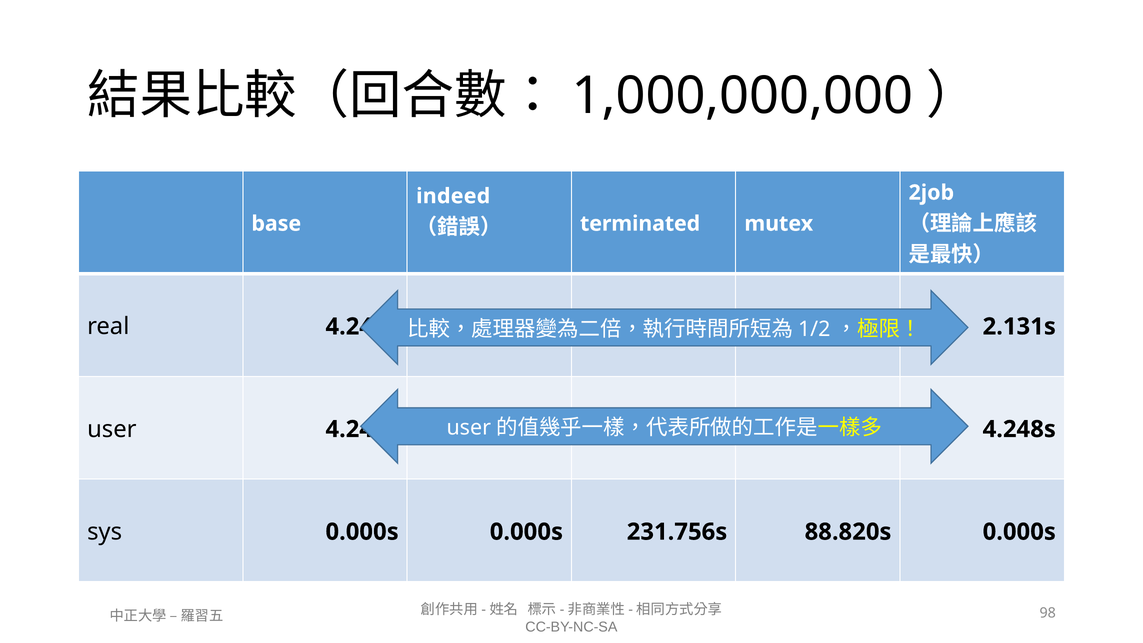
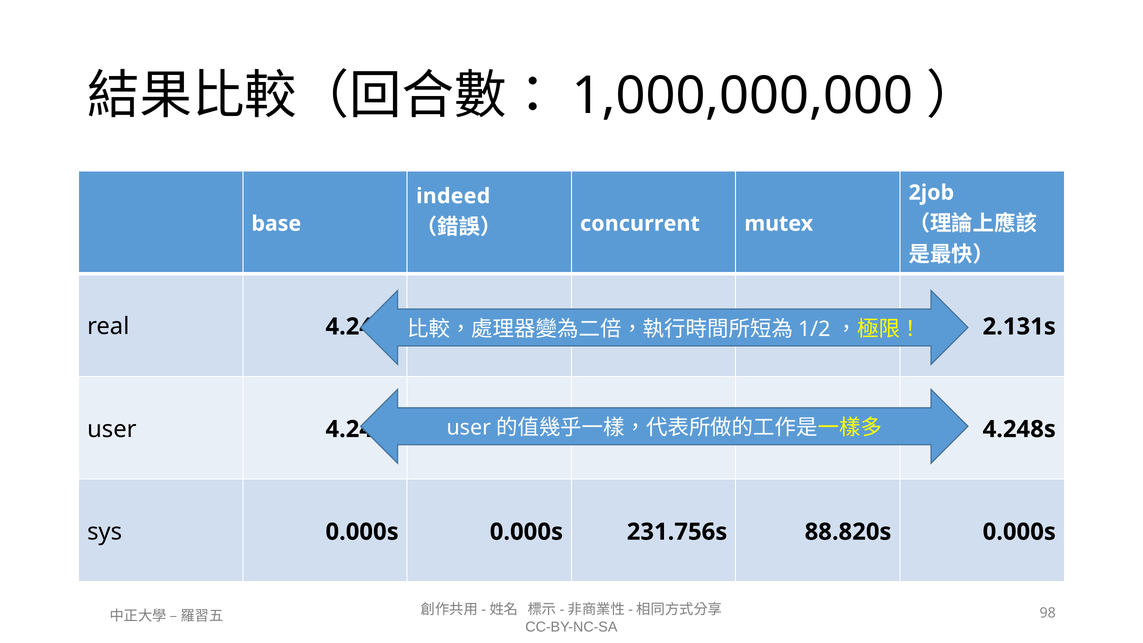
terminated: terminated -> concurrent
